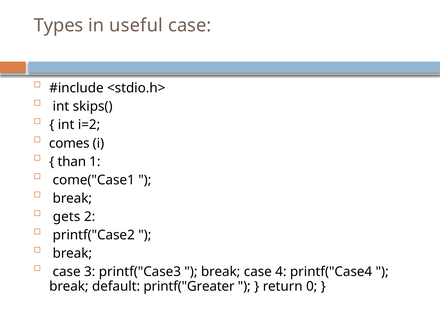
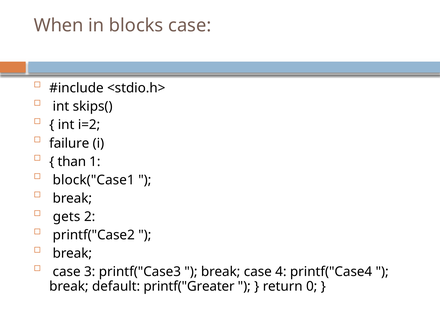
Types: Types -> When
useful: useful -> blocks
comes: comes -> failure
come("Case1: come("Case1 -> block("Case1
